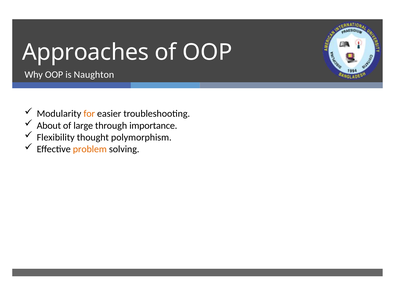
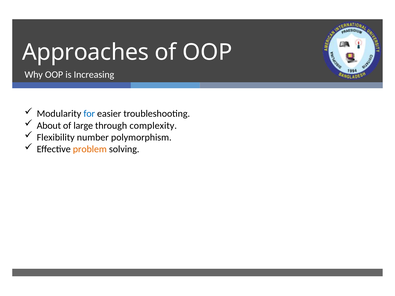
Naughton: Naughton -> Increasing
for colour: orange -> blue
importance: importance -> complexity
thought: thought -> number
